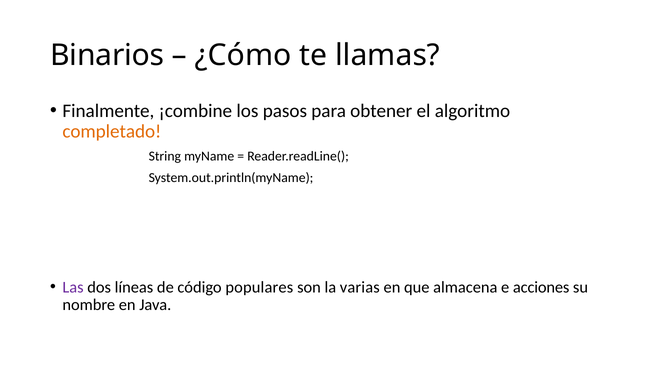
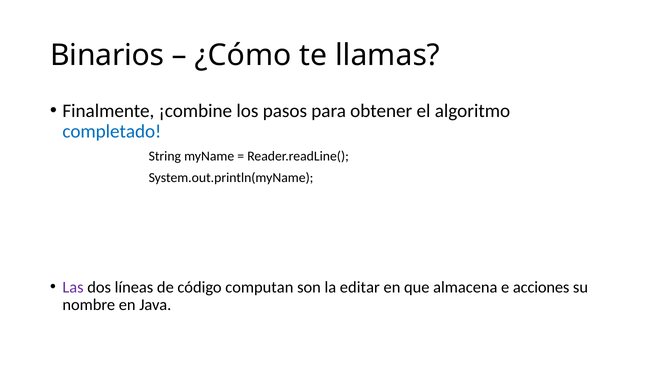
completado colour: orange -> blue
populares: populares -> computan
varias: varias -> editar
